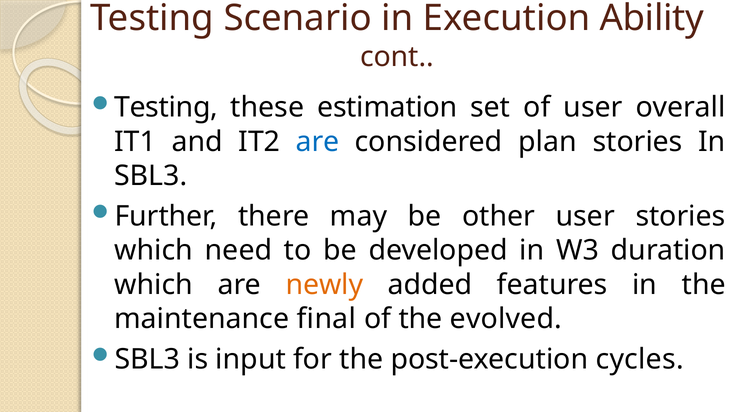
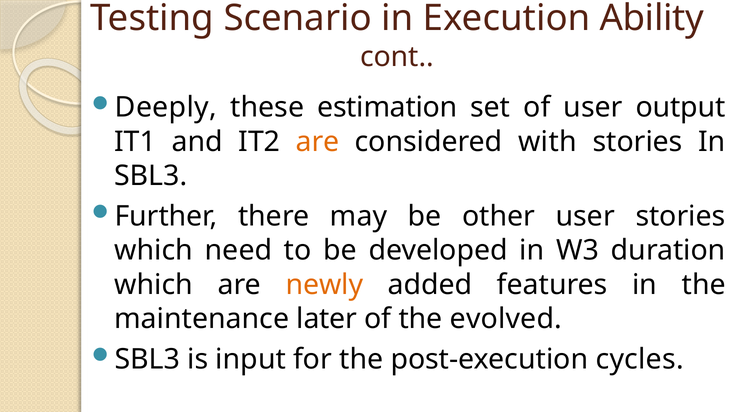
Testing at (166, 108): Testing -> Deeply
overall: overall -> output
are at (318, 142) colour: blue -> orange
plan: plan -> with
final: final -> later
